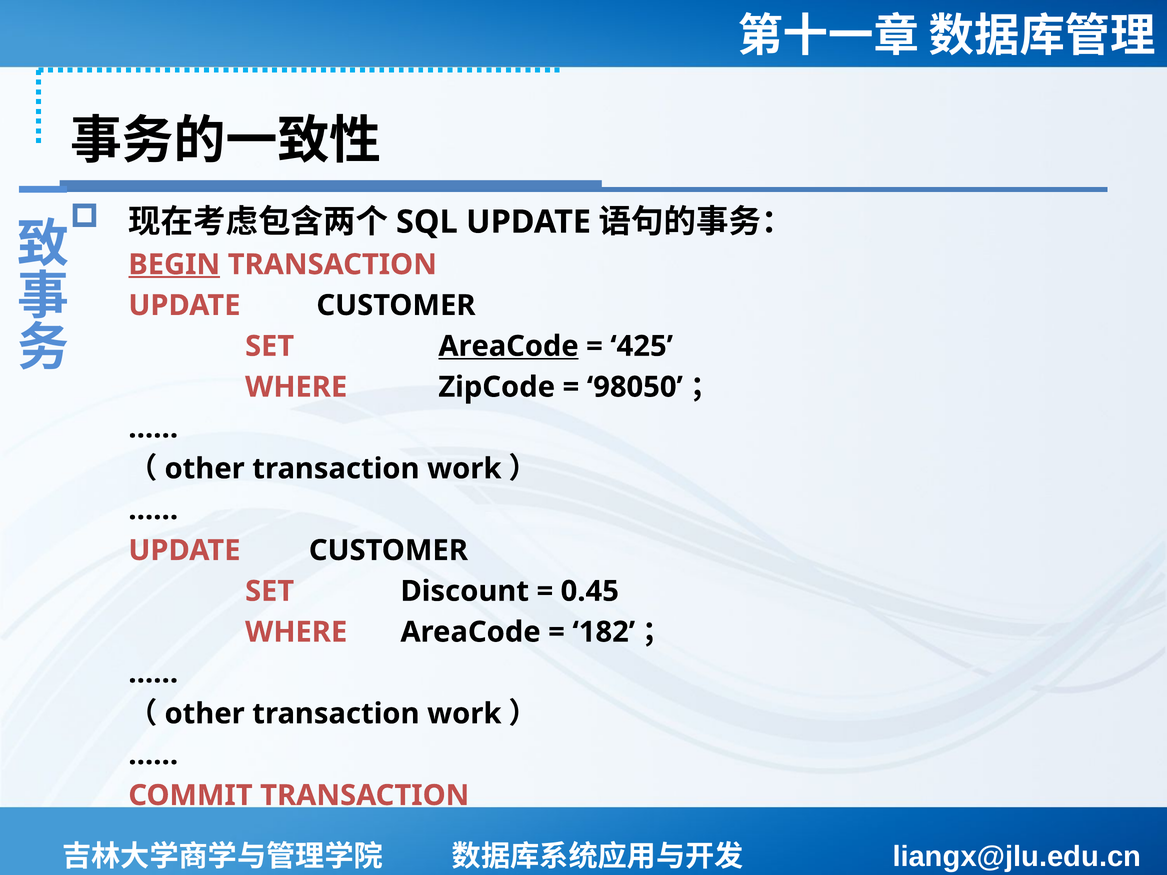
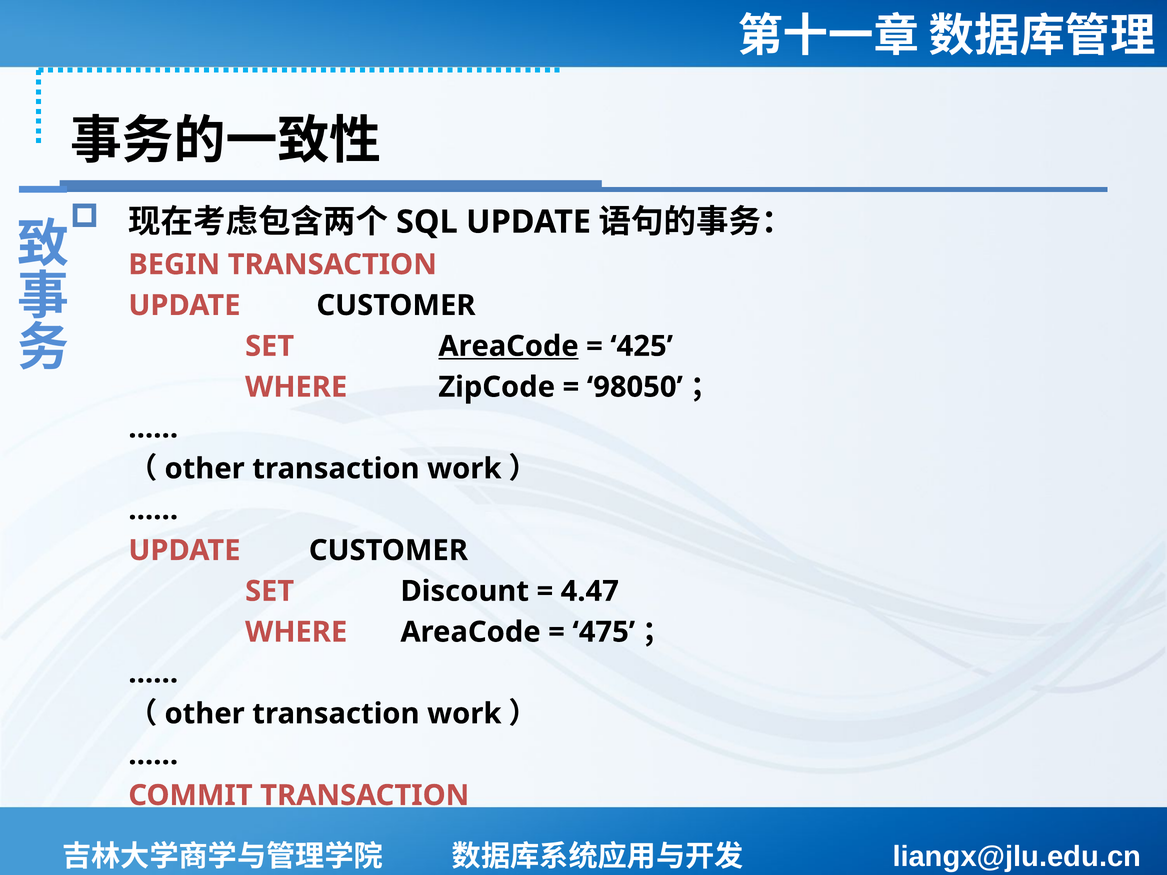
BEGIN underline: present -> none
0.45: 0.45 -> 4.47
182: 182 -> 475
